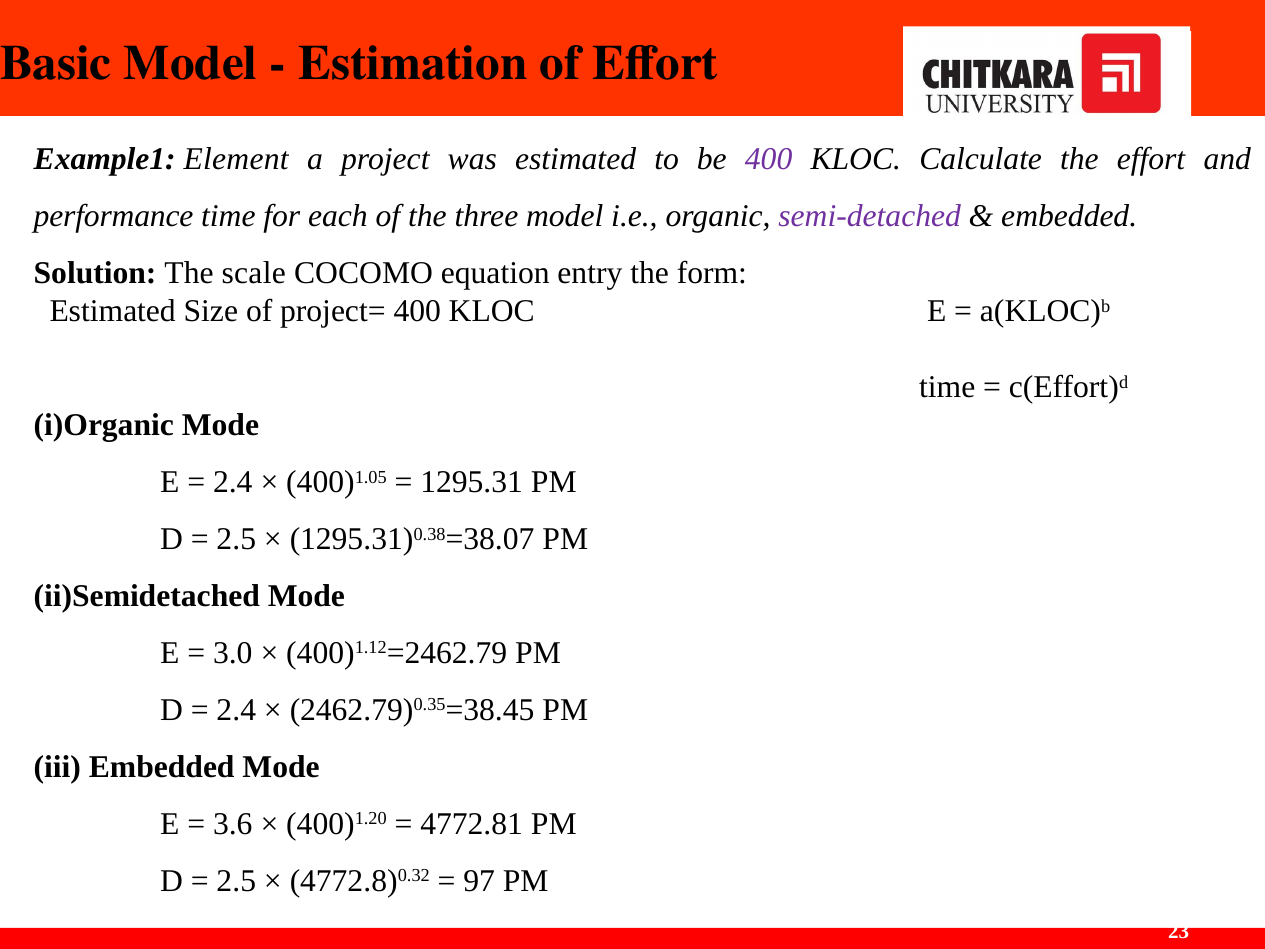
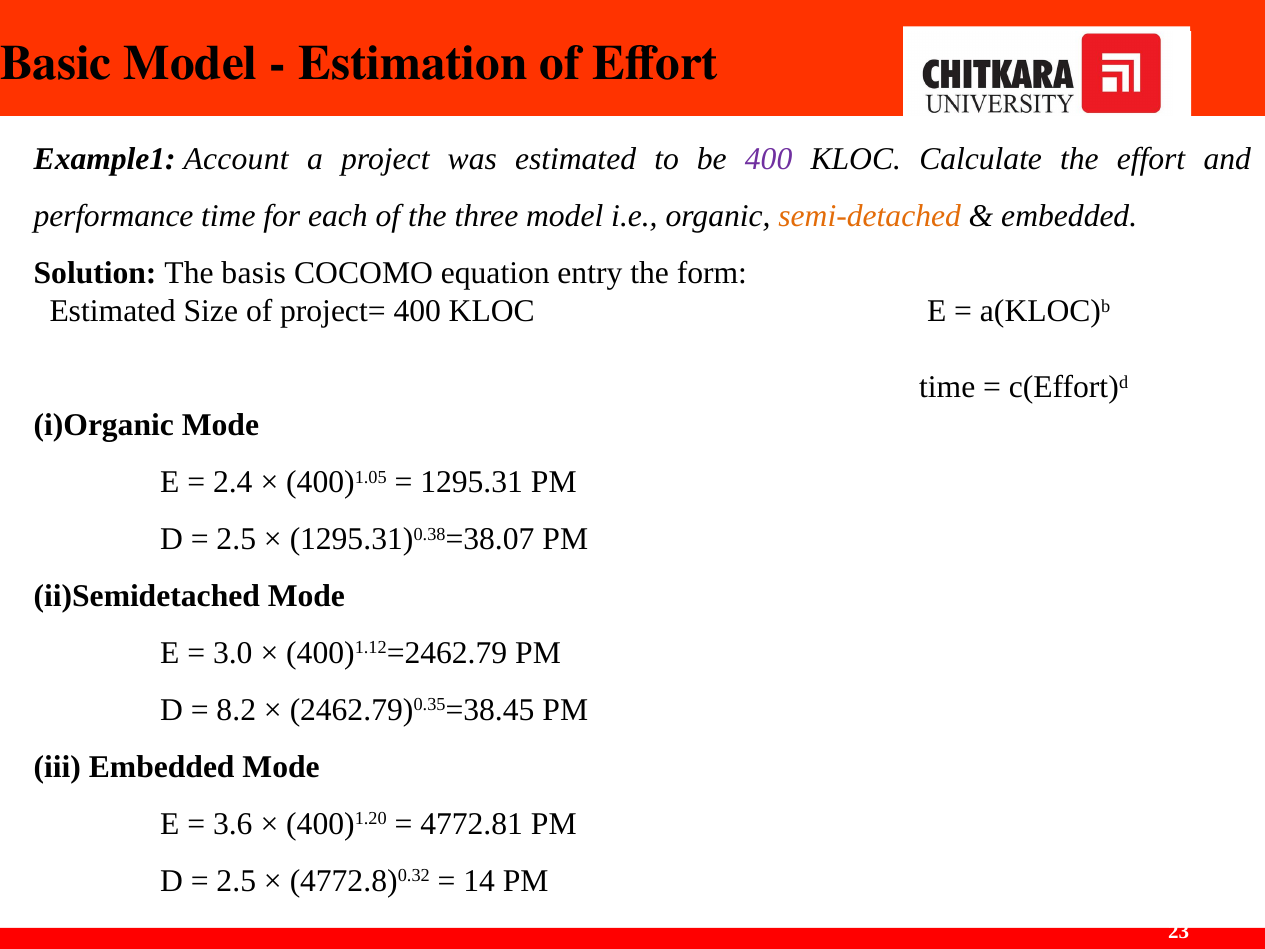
Element: Element -> Account
semi-detached colour: purple -> orange
scale: scale -> basis
2.4 at (236, 710): 2.4 -> 8.2
97: 97 -> 14
